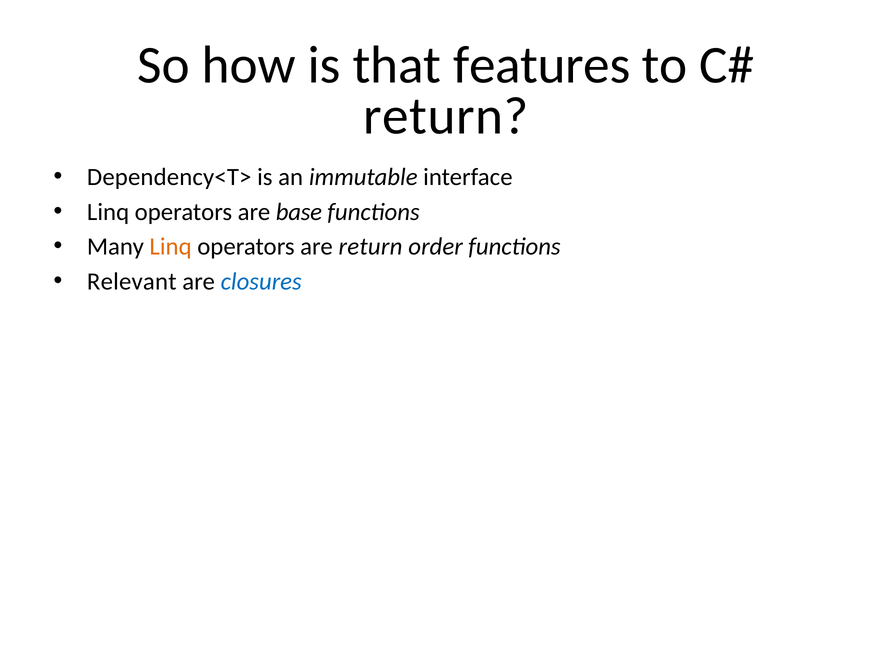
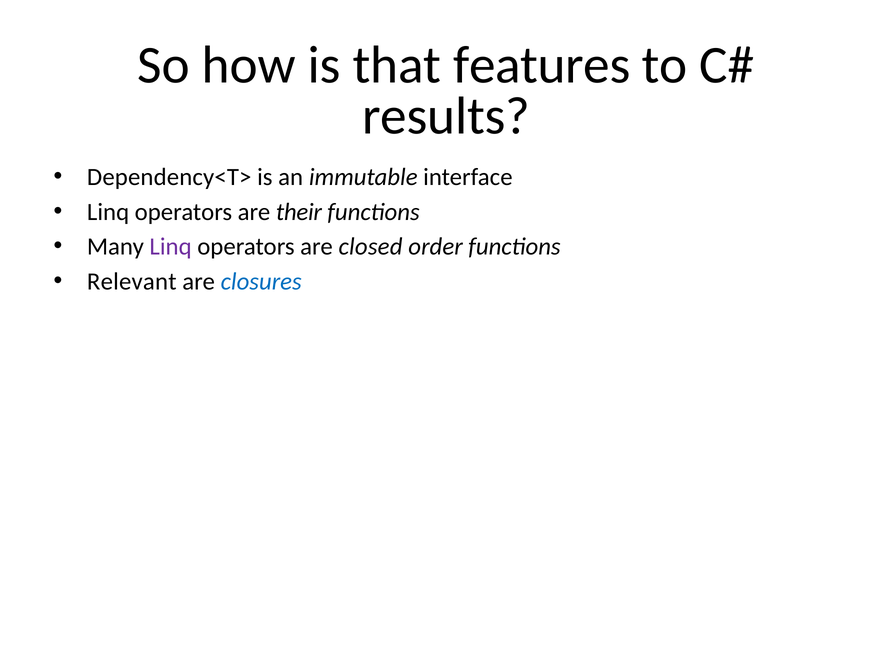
return at (446, 116): return -> results
base: base -> their
Linq at (171, 247) colour: orange -> purple
are return: return -> closed
